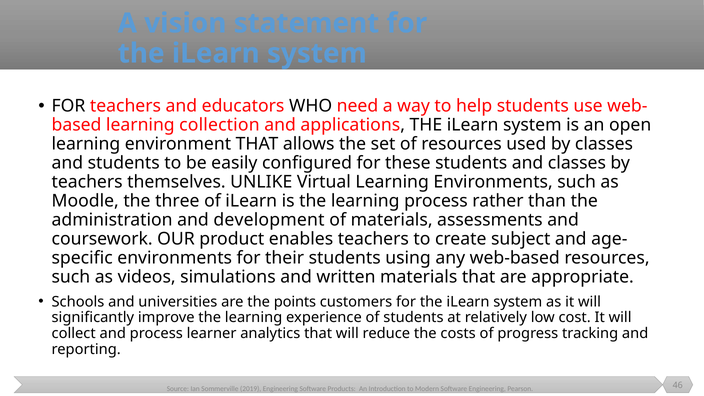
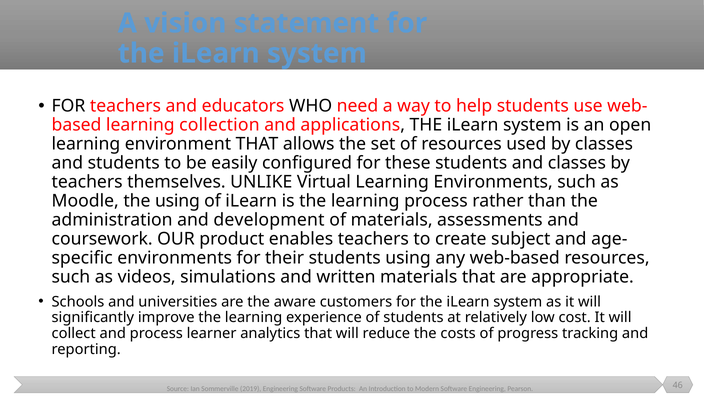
the three: three -> using
points: points -> aware
